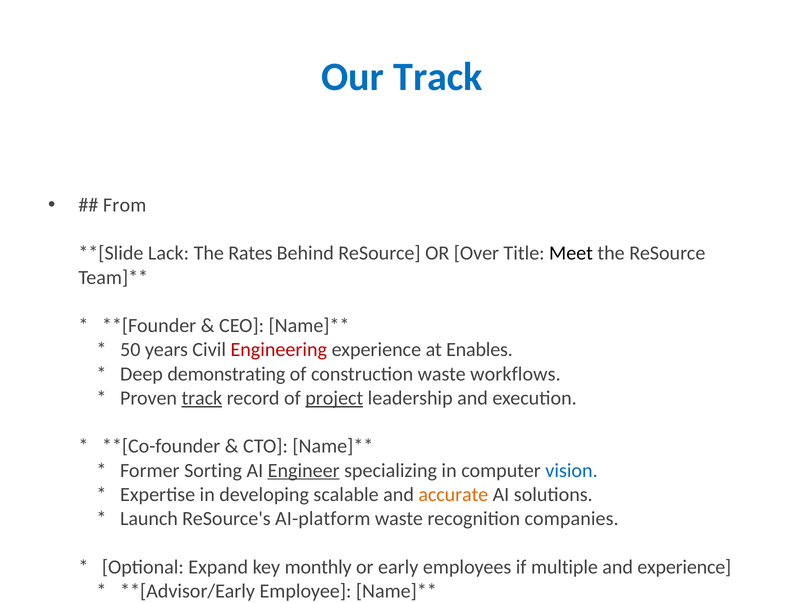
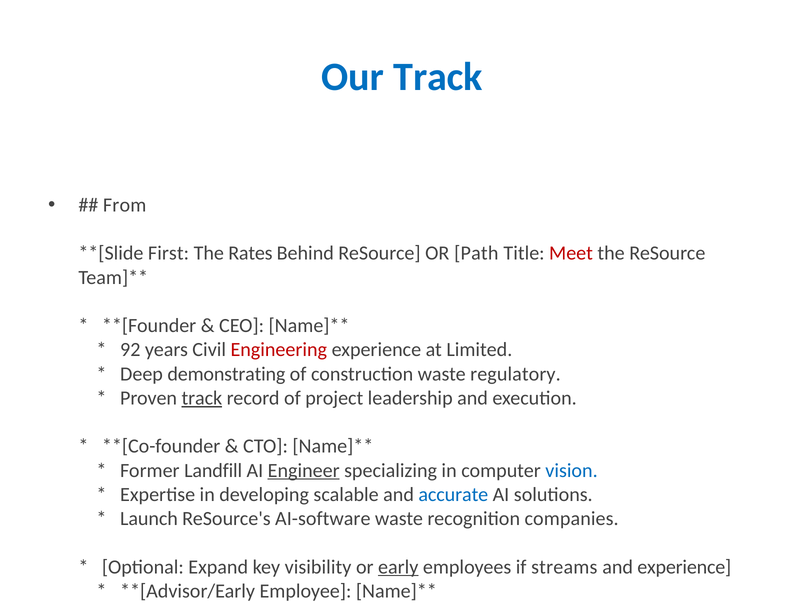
Lack: Lack -> First
Over: Over -> Path
Meet colour: black -> red
50: 50 -> 92
Enables: Enables -> Limited
workflows: workflows -> regulatory
project underline: present -> none
Sorting: Sorting -> Landfill
accurate colour: orange -> blue
AI-platform: AI-platform -> AI-software
monthly: monthly -> visibility
early underline: none -> present
multiple: multiple -> streams
